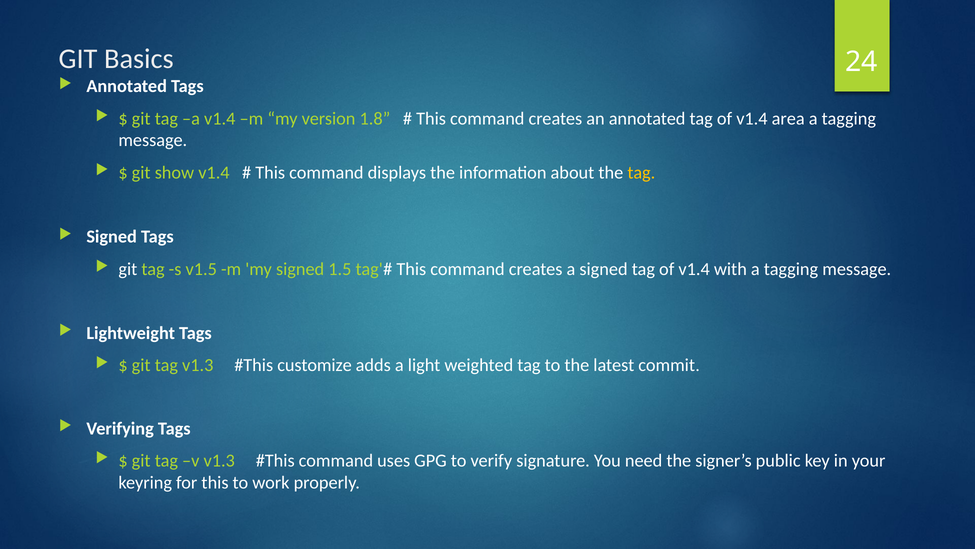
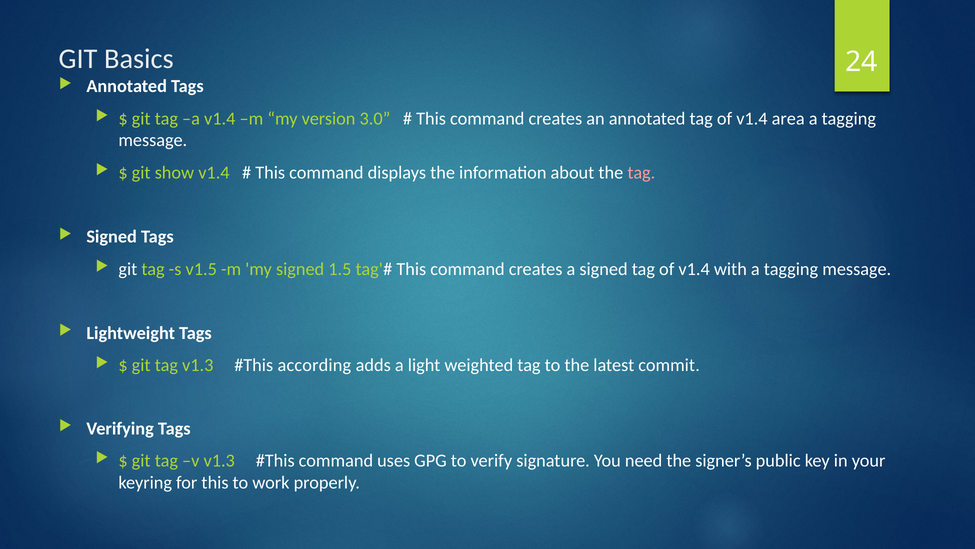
1.8: 1.8 -> 3.0
tag at (641, 172) colour: yellow -> pink
customize: customize -> according
